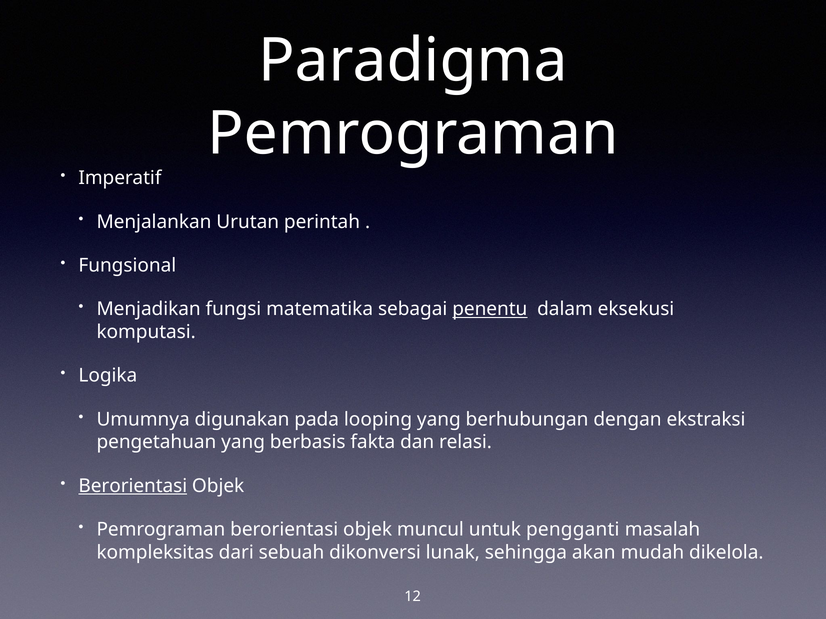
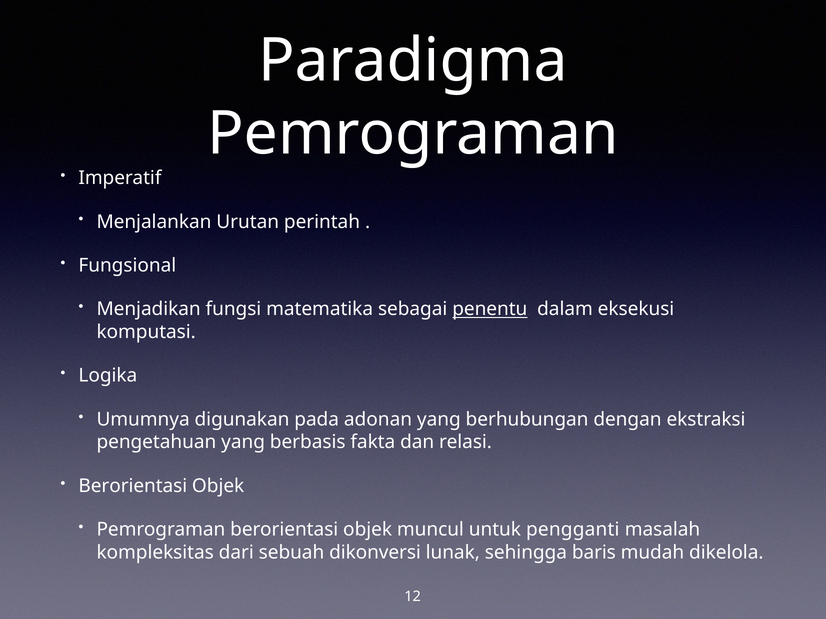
looping: looping -> adonan
Berorientasi at (133, 486) underline: present -> none
akan: akan -> baris
